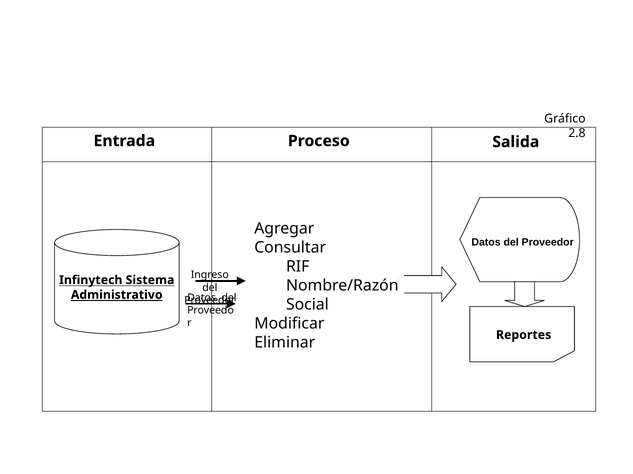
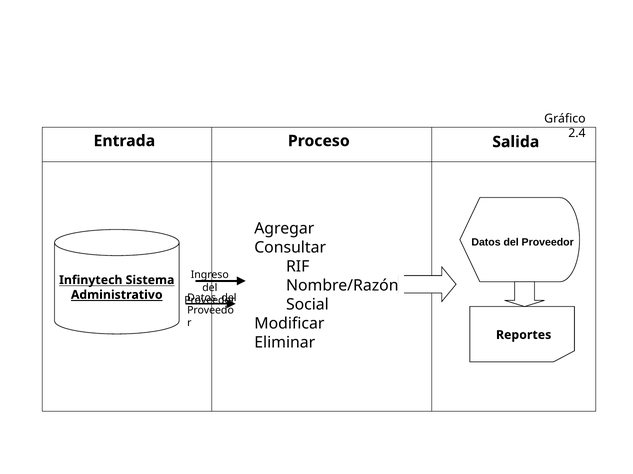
2.8: 2.8 -> 2.4
